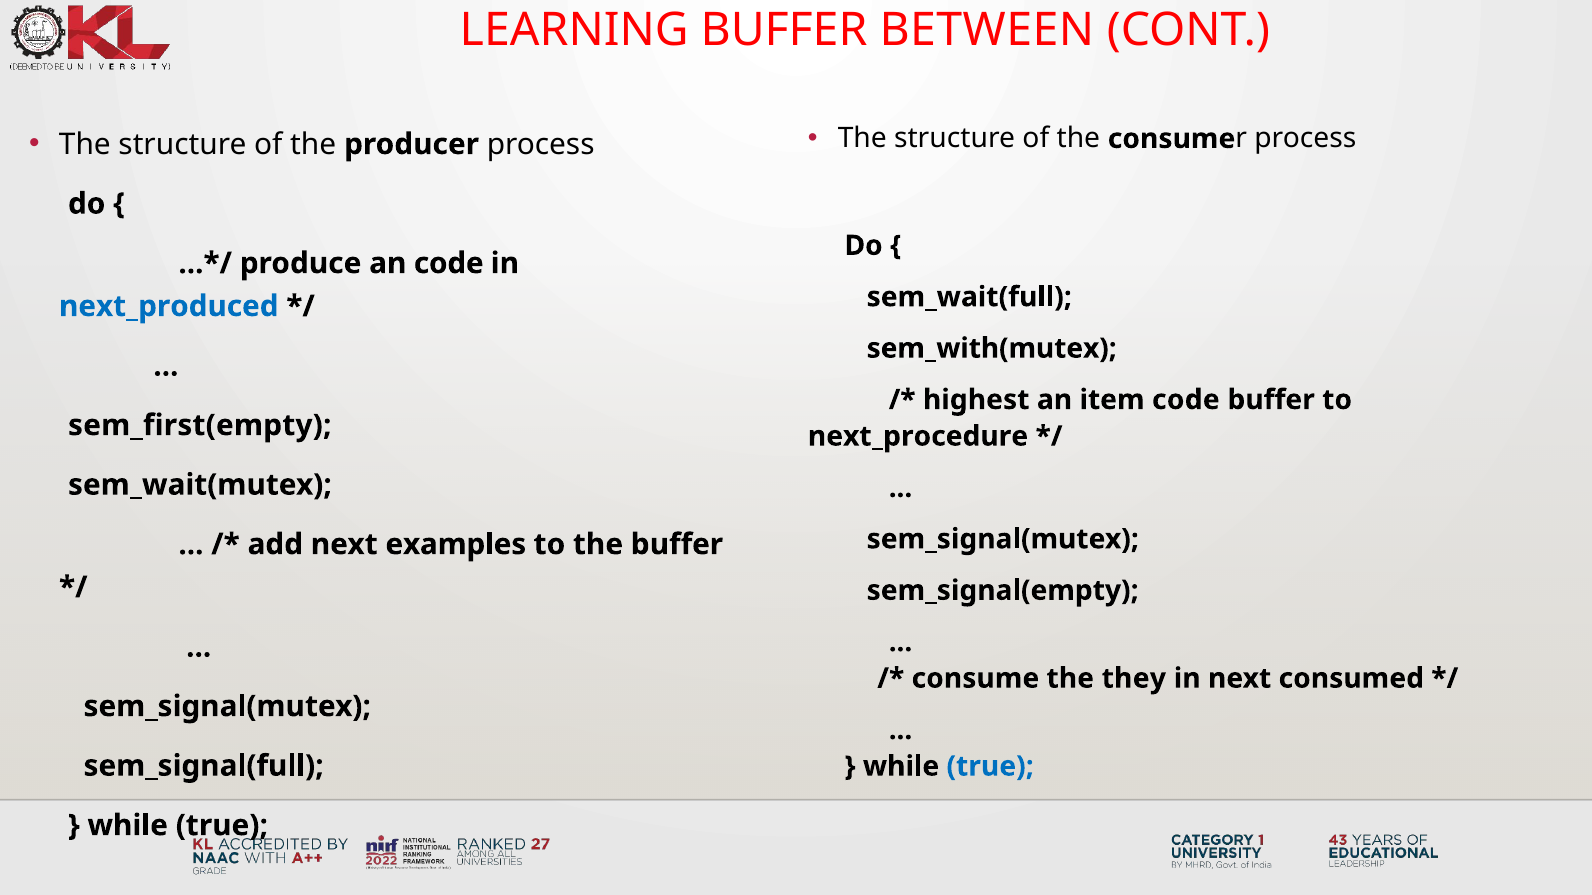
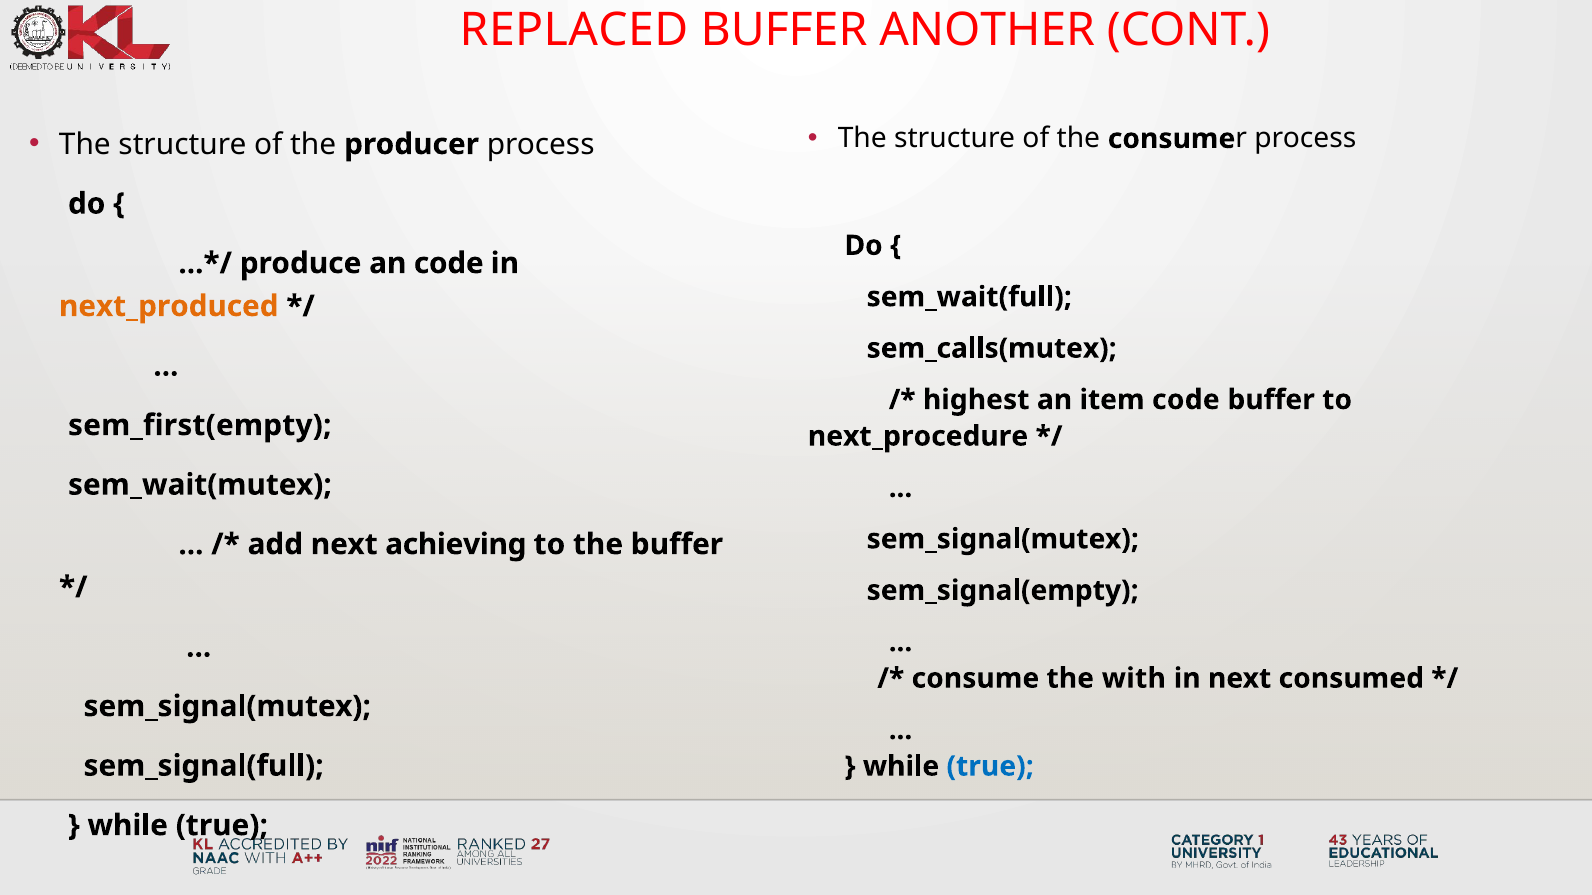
LEARNING: LEARNING -> REPLACED
BETWEEN: BETWEEN -> ANOTHER
next_produced colour: blue -> orange
sem_with(mutex: sem_with(mutex -> sem_calls(mutex
examples: examples -> achieving
they: they -> with
